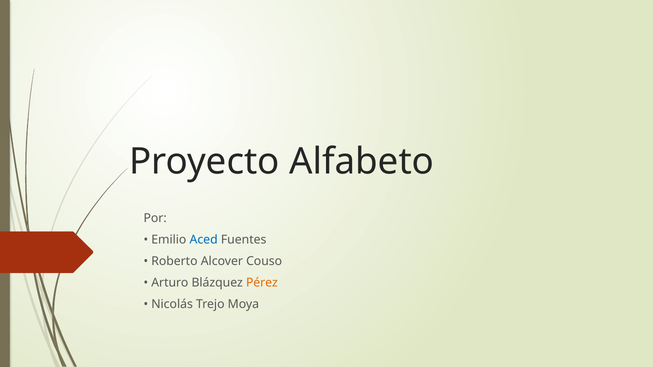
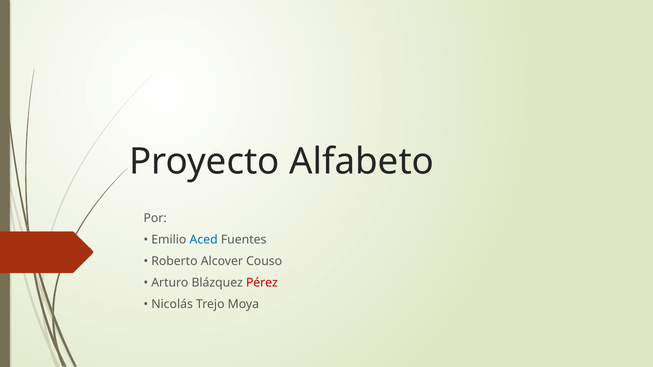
Pérez colour: orange -> red
